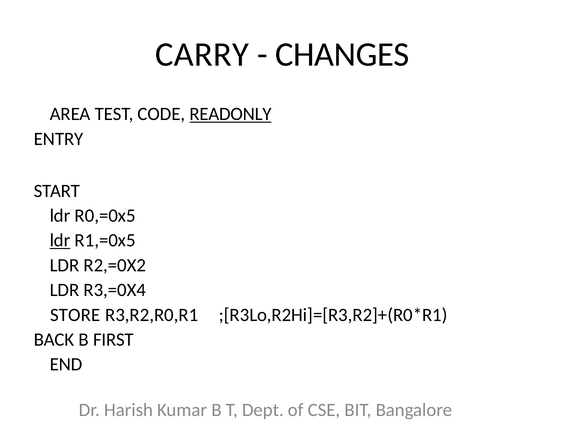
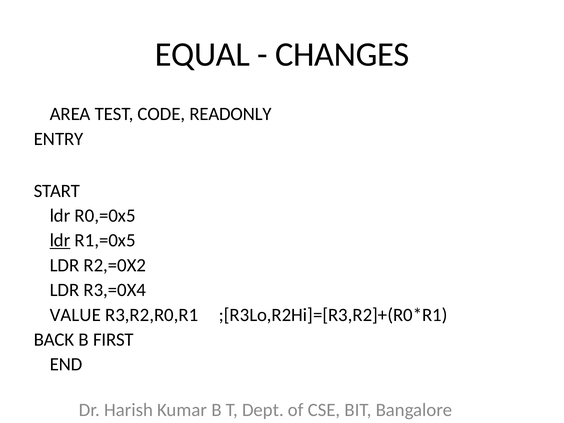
CARRY: CARRY -> EQUAL
READONLY underline: present -> none
STORE: STORE -> VALUE
